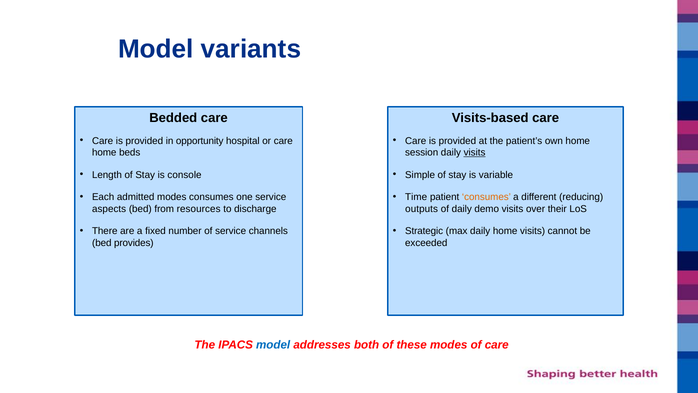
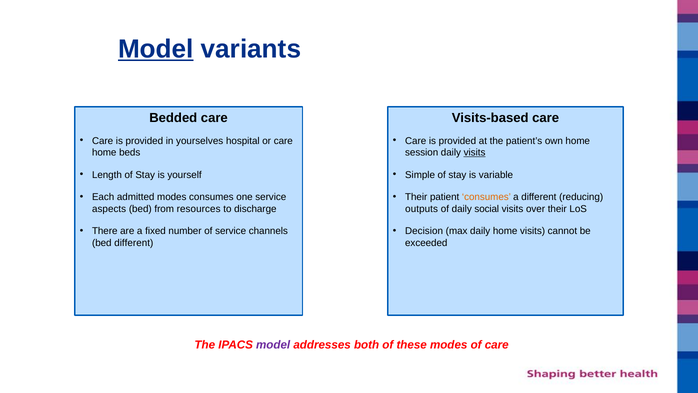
Model at (156, 49) underline: none -> present
opportunity: opportunity -> yourselves
console: console -> yourself
Time at (416, 197): Time -> Their
demo: demo -> social
Strategic: Strategic -> Decision
bed provides: provides -> different
model at (273, 345) colour: blue -> purple
